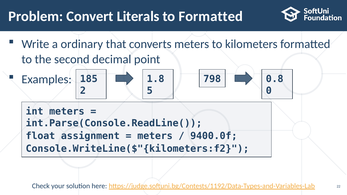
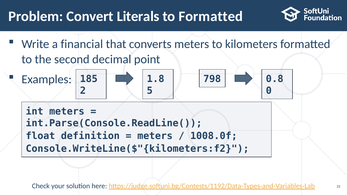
ordinary: ordinary -> financial
assignment: assignment -> definition
9400.0f: 9400.0f -> 1008.0f
